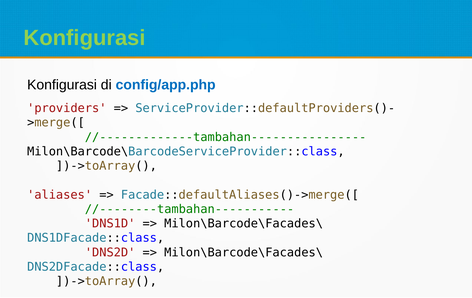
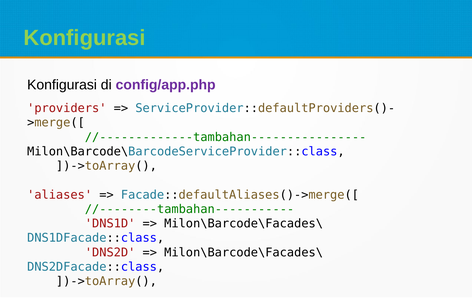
config/app.php colour: blue -> purple
